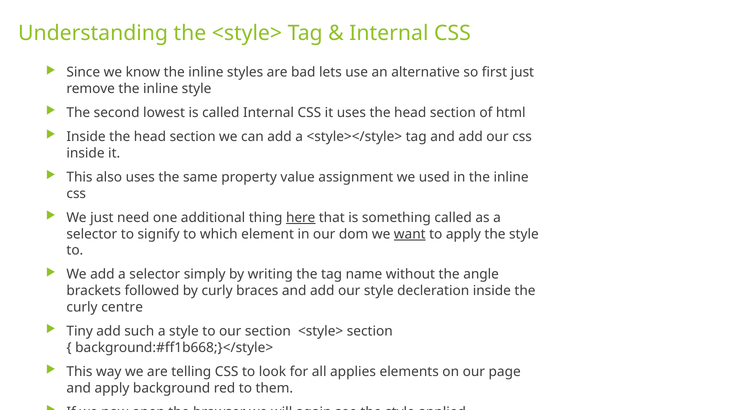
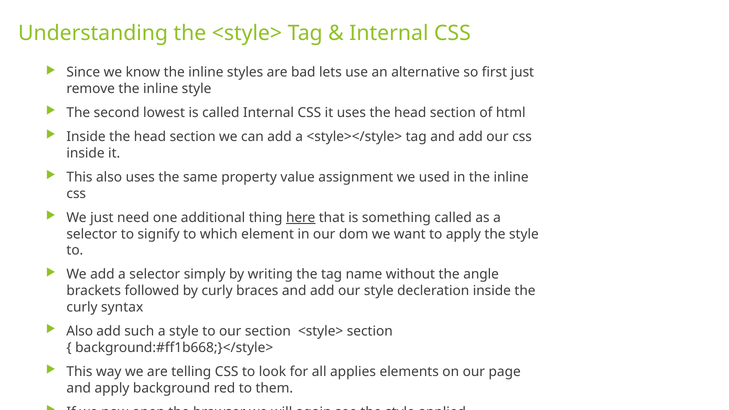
want underline: present -> none
centre: centre -> syntax
Tiny at (80, 331): Tiny -> Also
